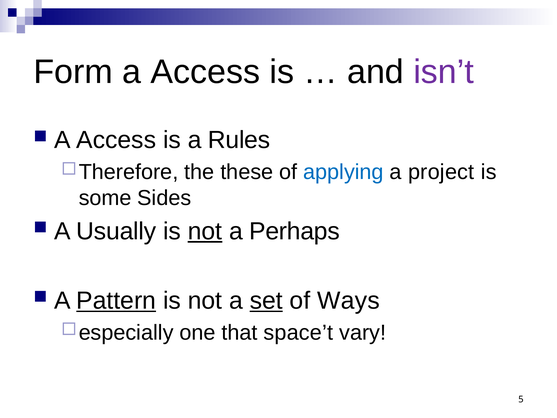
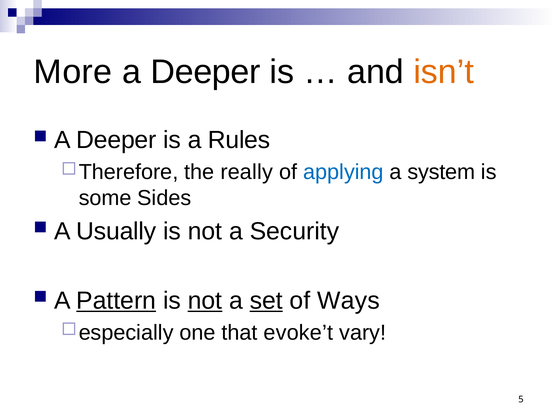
Form: Form -> More
Access at (205, 72): Access -> Deeper
isn’t colour: purple -> orange
Access at (116, 140): Access -> Deeper
these: these -> really
project: project -> system
not at (205, 231) underline: present -> none
Perhaps: Perhaps -> Security
not at (205, 300) underline: none -> present
space’t: space’t -> evoke’t
